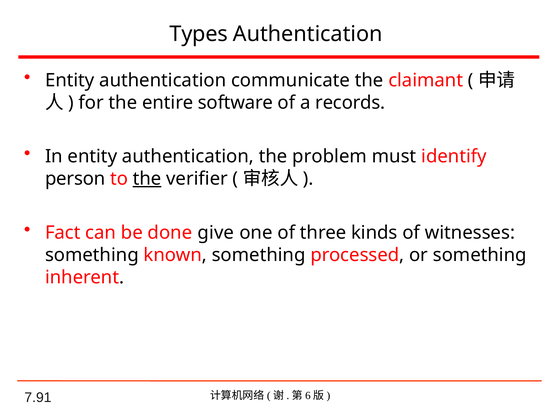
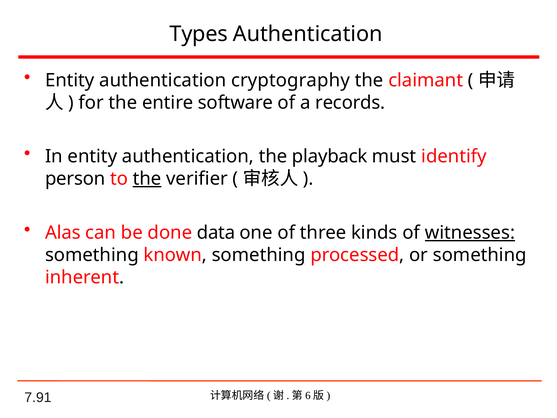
communicate: communicate -> cryptography
problem: problem -> playback
Fact: Fact -> Alas
give: give -> data
witnesses underline: none -> present
